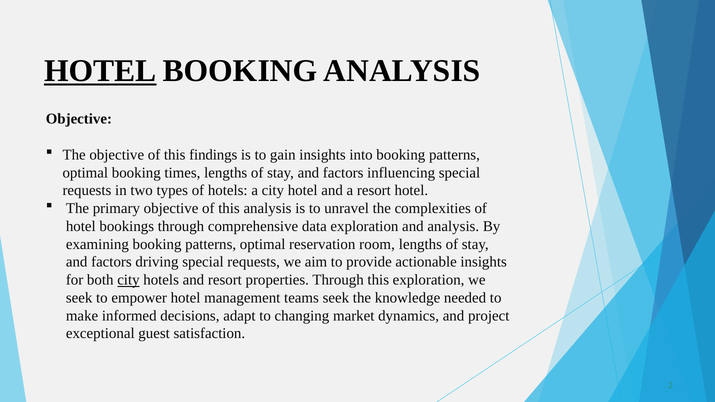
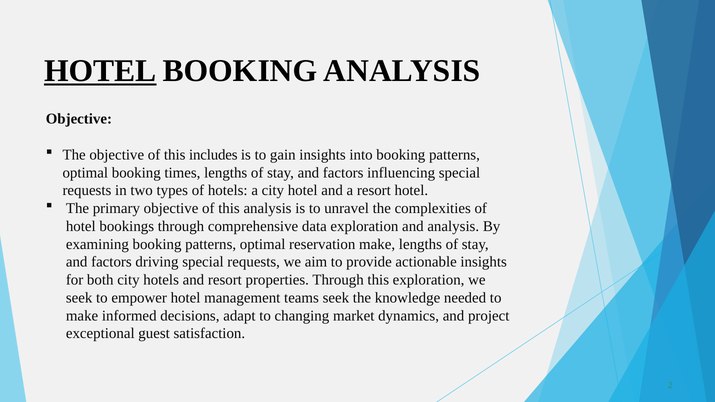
findings: findings -> includes
reservation room: room -> make
city at (128, 280) underline: present -> none
